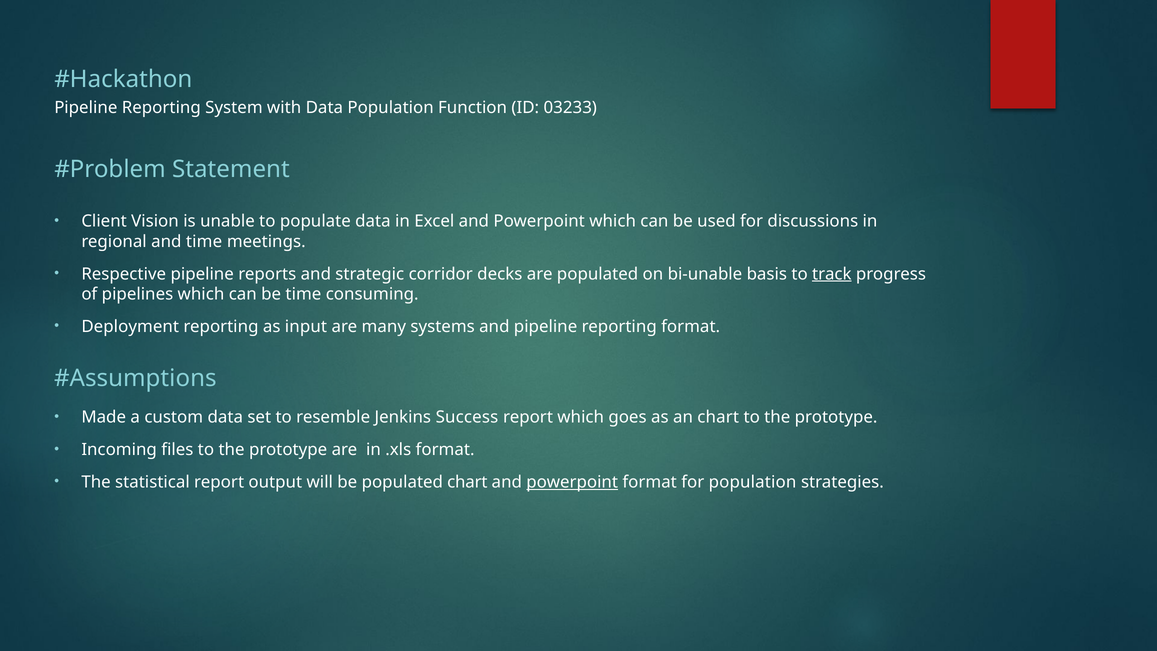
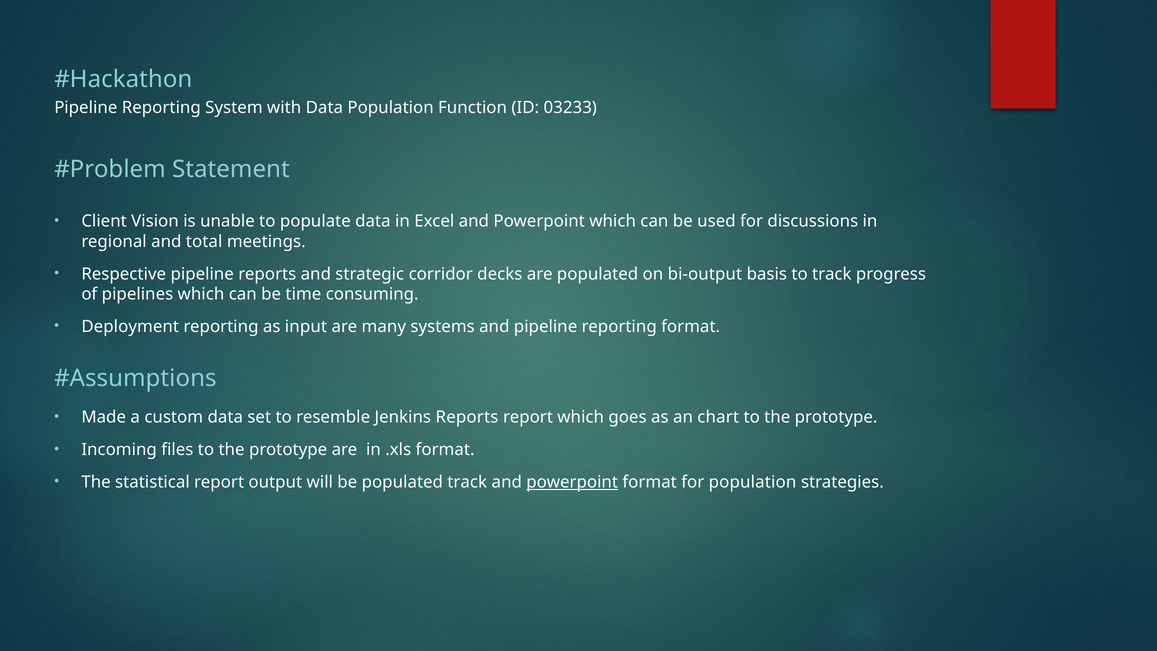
and time: time -> total
bi-unable: bi-unable -> bi-output
track at (832, 274) underline: present -> none
Jenkins Success: Success -> Reports
populated chart: chart -> track
